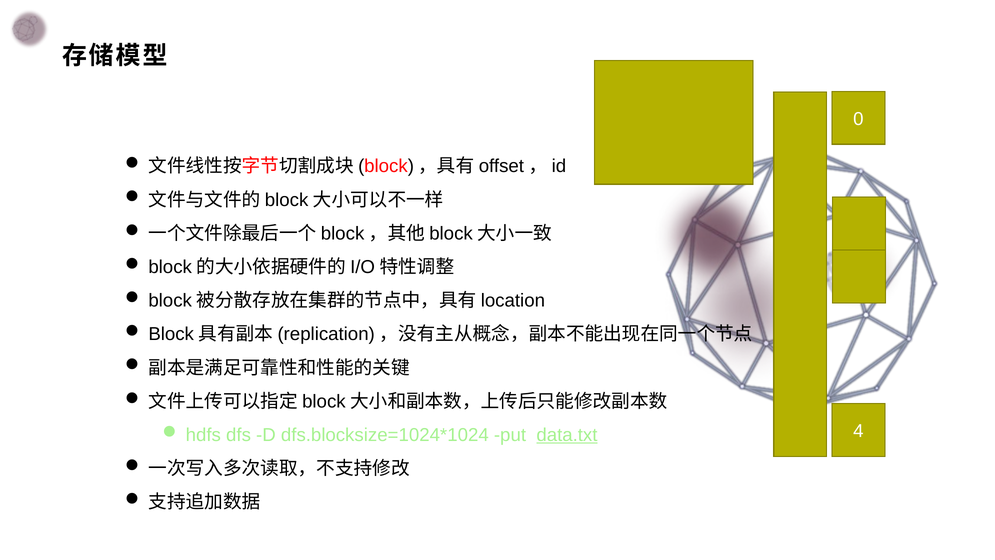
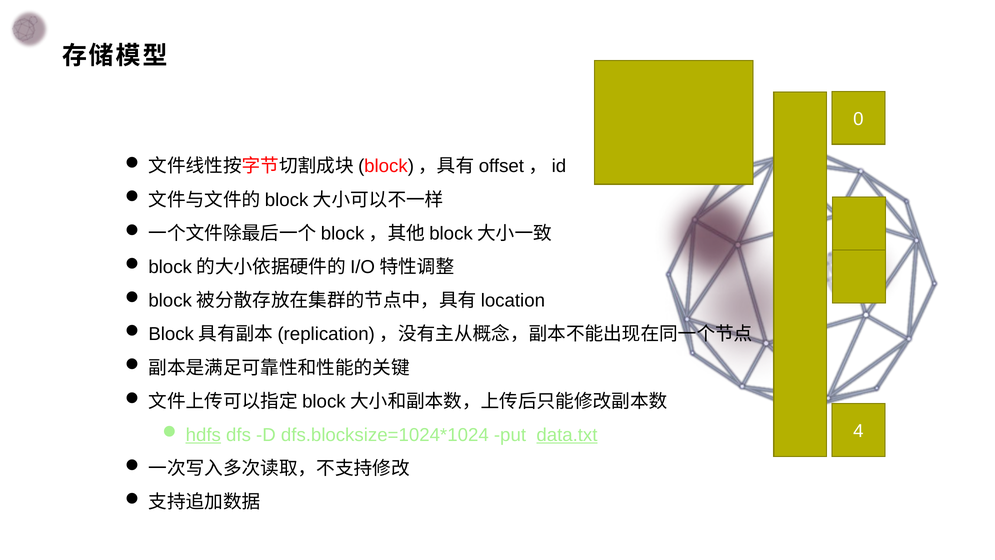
hdfs underline: none -> present
